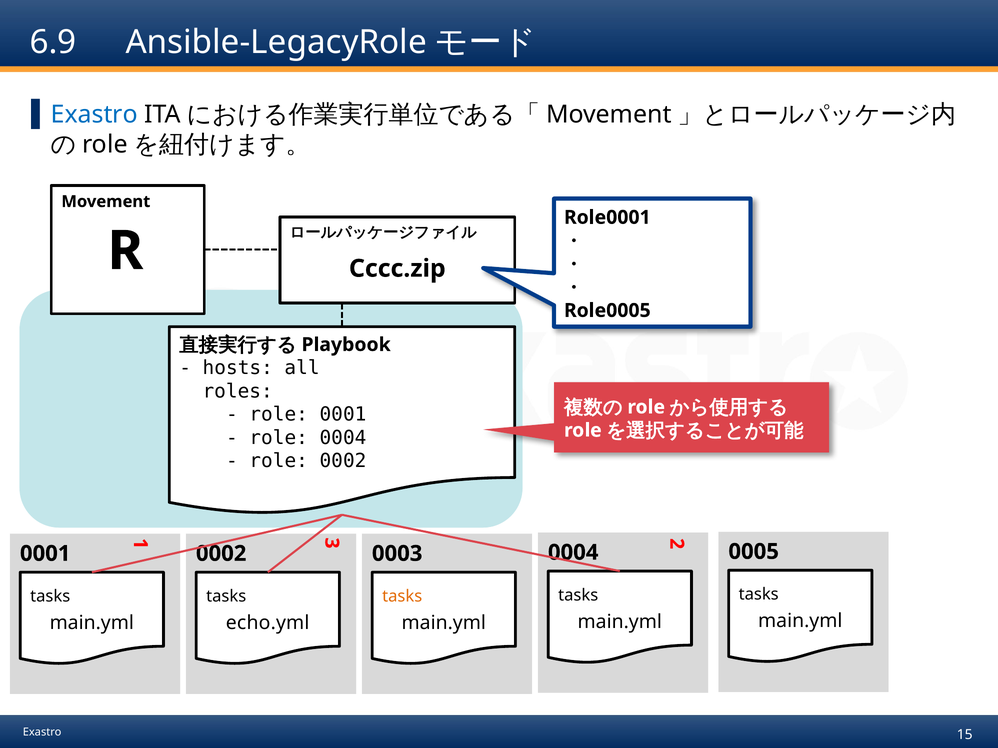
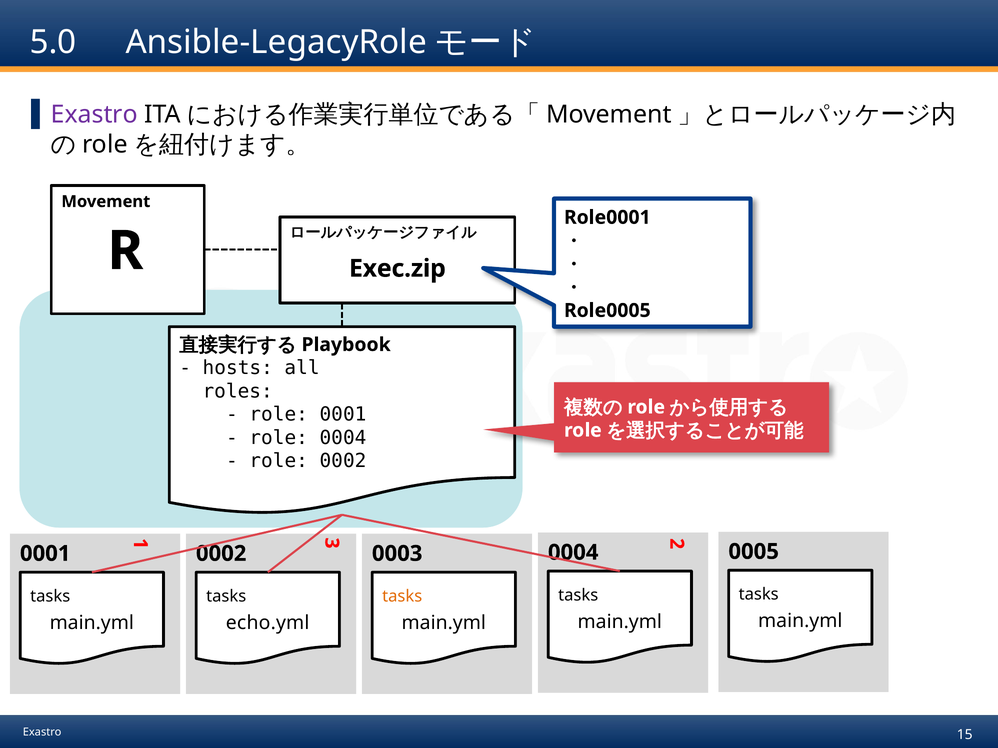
6.9: 6.9 -> 5.0
Exastro at (94, 115) colour: blue -> purple
Cccc.zip: Cccc.zip -> Exec.zip
